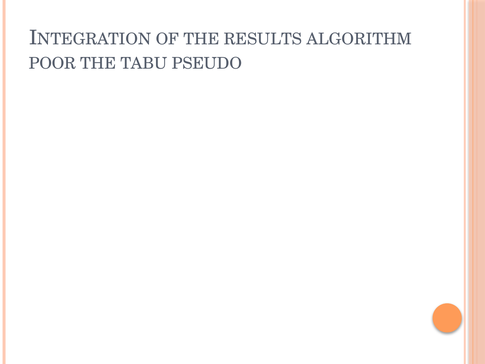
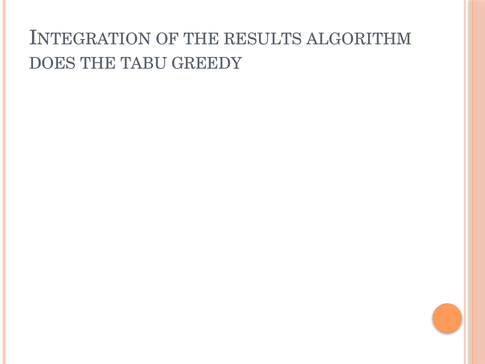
POOR: POOR -> DOES
PSEUDO: PSEUDO -> GREEDY
